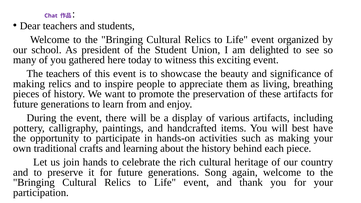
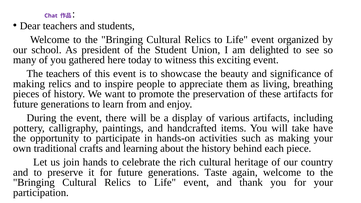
best: best -> take
Song: Song -> Taste
